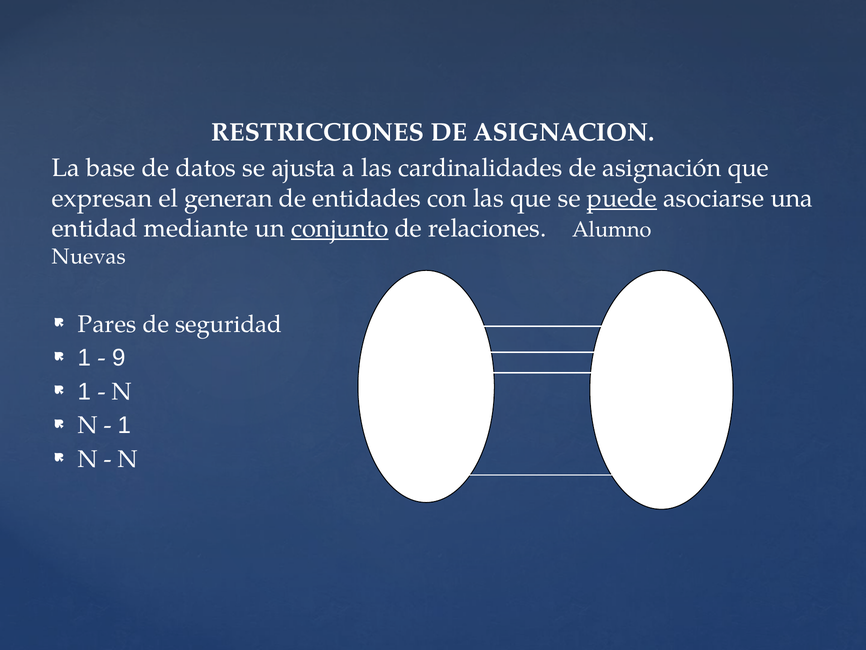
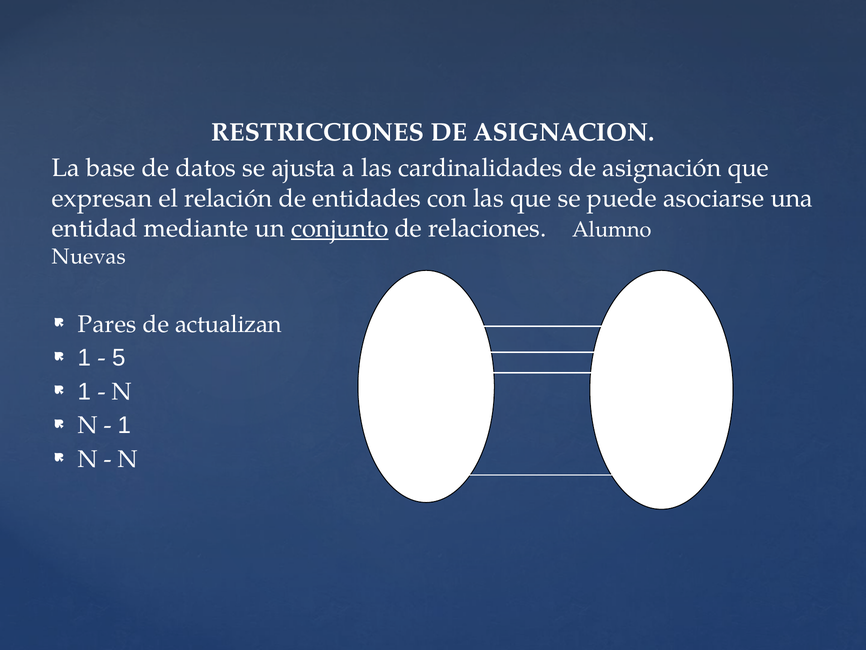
generan: generan -> relación
puede underline: present -> none
seguridad: seguridad -> actualizan
9: 9 -> 5
